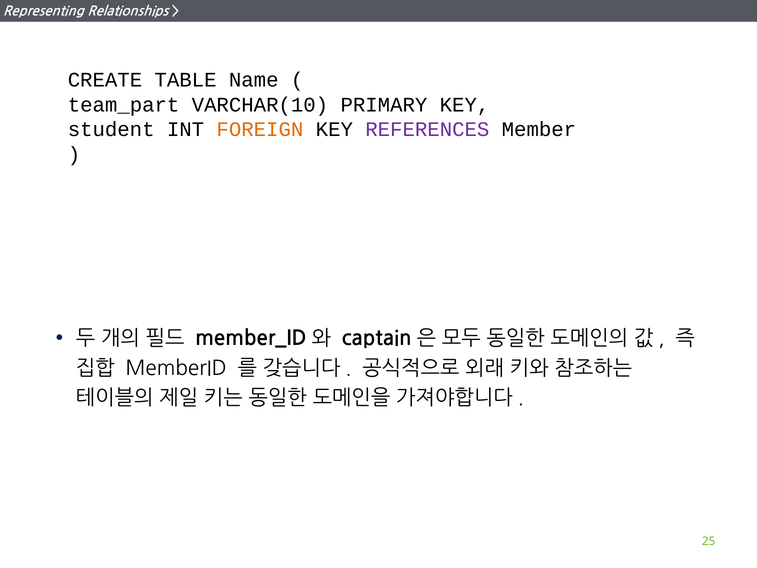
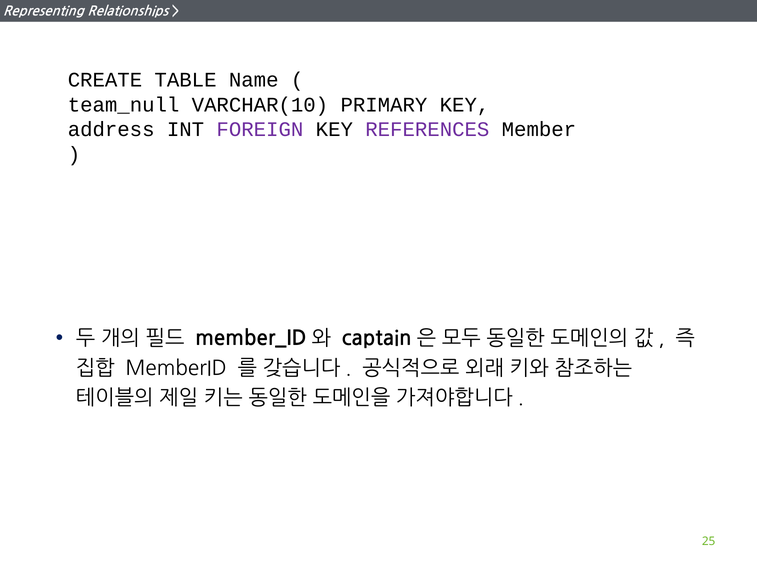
team_part: team_part -> team_null
student: student -> address
FOREIGN colour: orange -> purple
